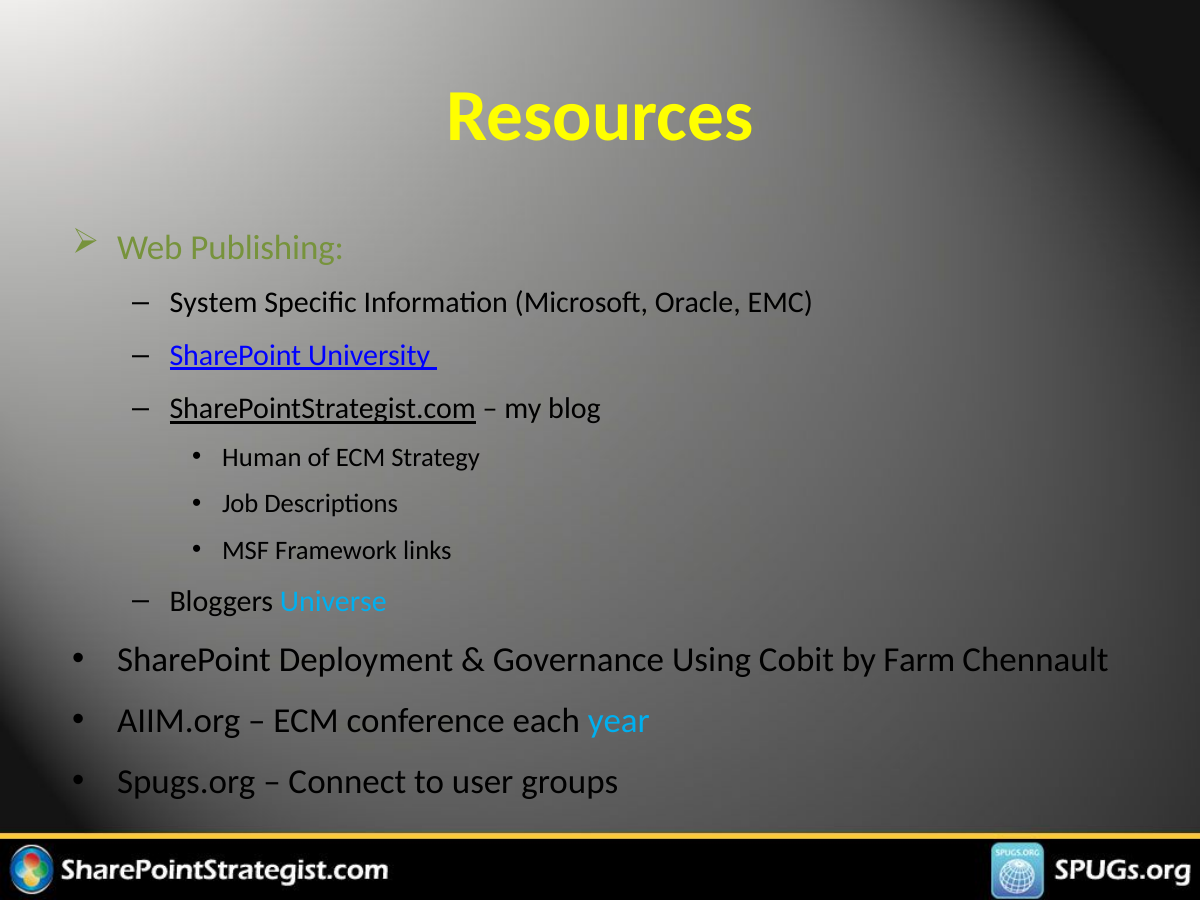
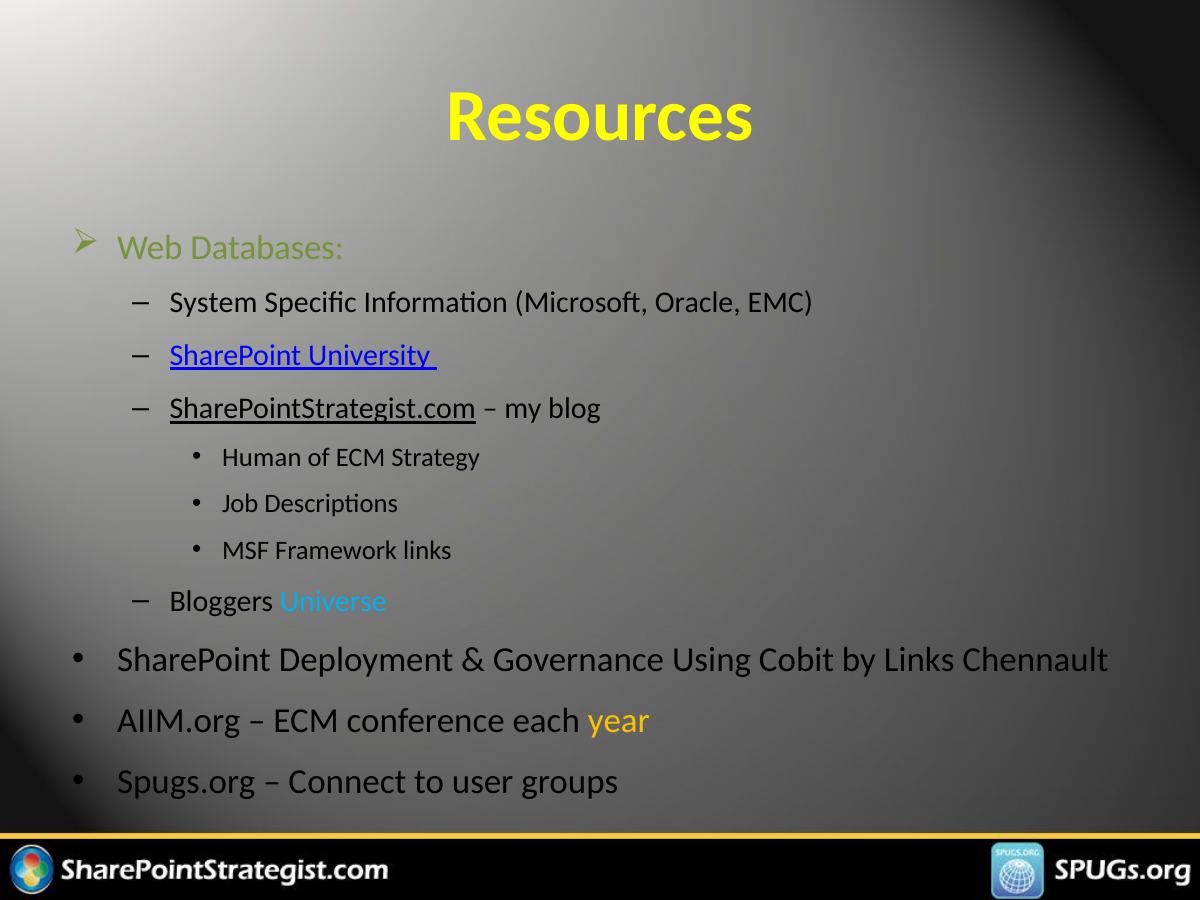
Publishing: Publishing -> Databases
by Farm: Farm -> Links
year colour: light blue -> yellow
